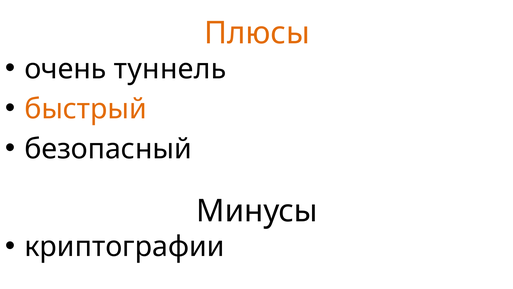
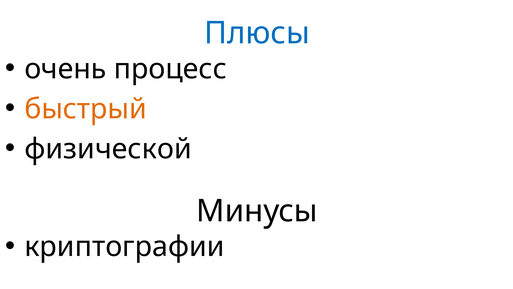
Плюсы colour: orange -> blue
туннель: туннель -> процесс
безопасный: безопасный -> физической
